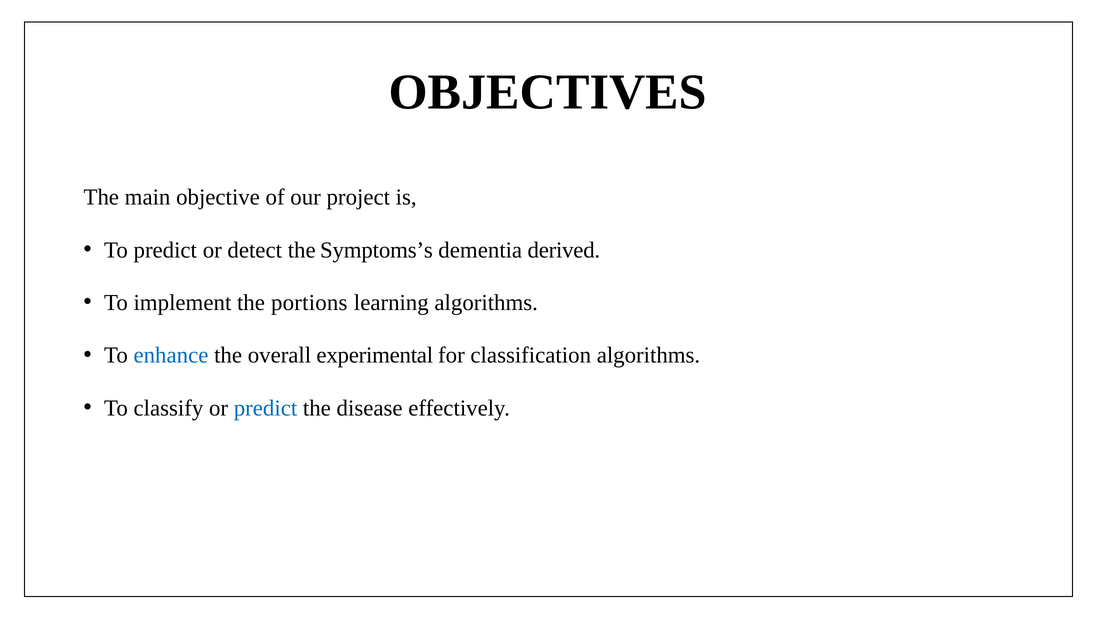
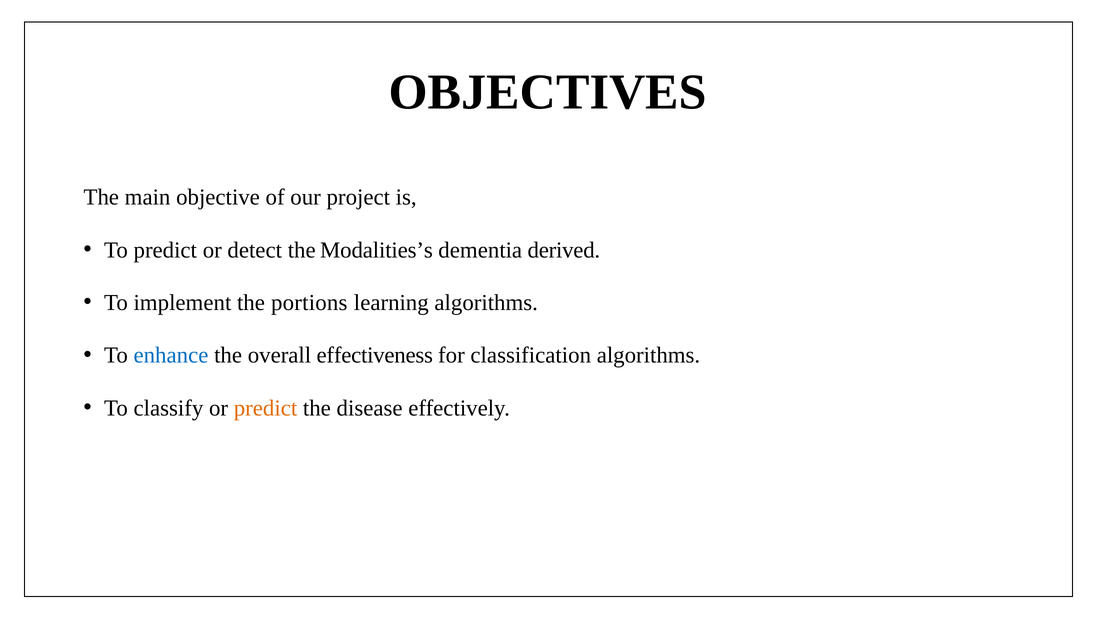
Symptoms’s: Symptoms’s -> Modalities’s
experimental: experimental -> effectiveness
predict at (266, 408) colour: blue -> orange
